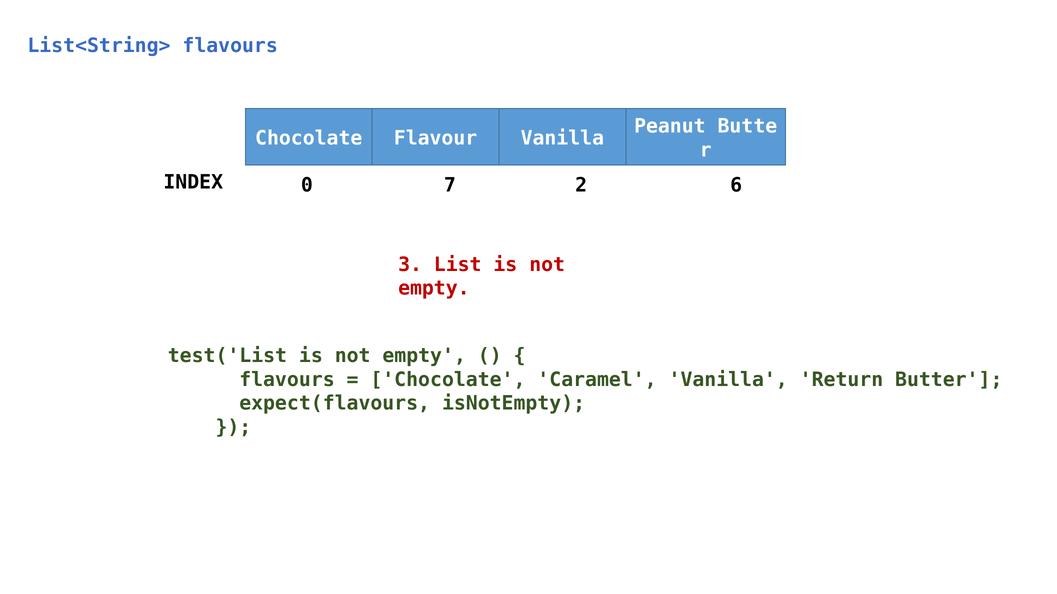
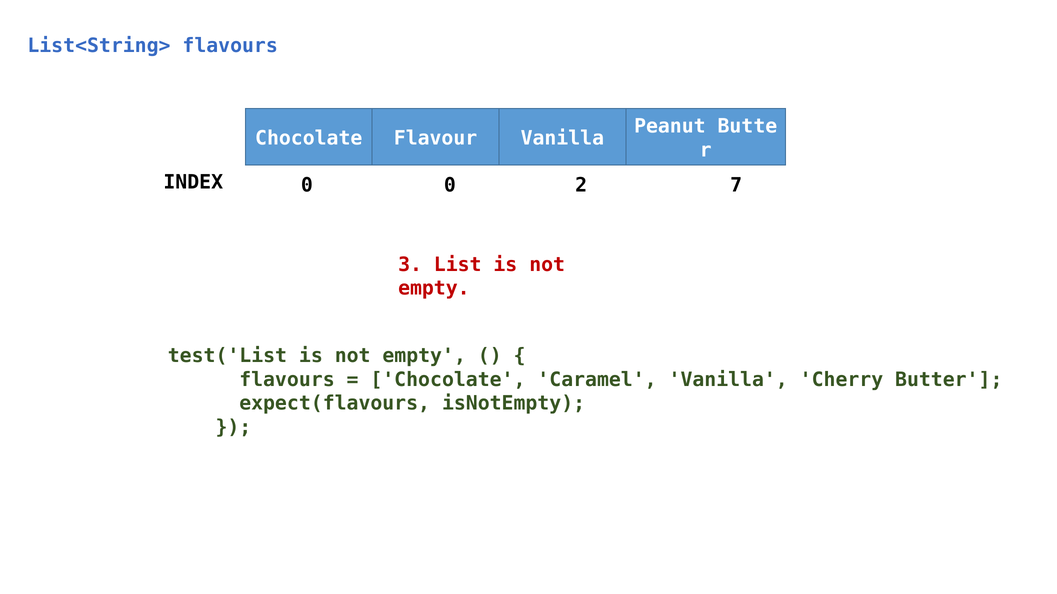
0 7: 7 -> 0
6: 6 -> 7
Return: Return -> Cherry
